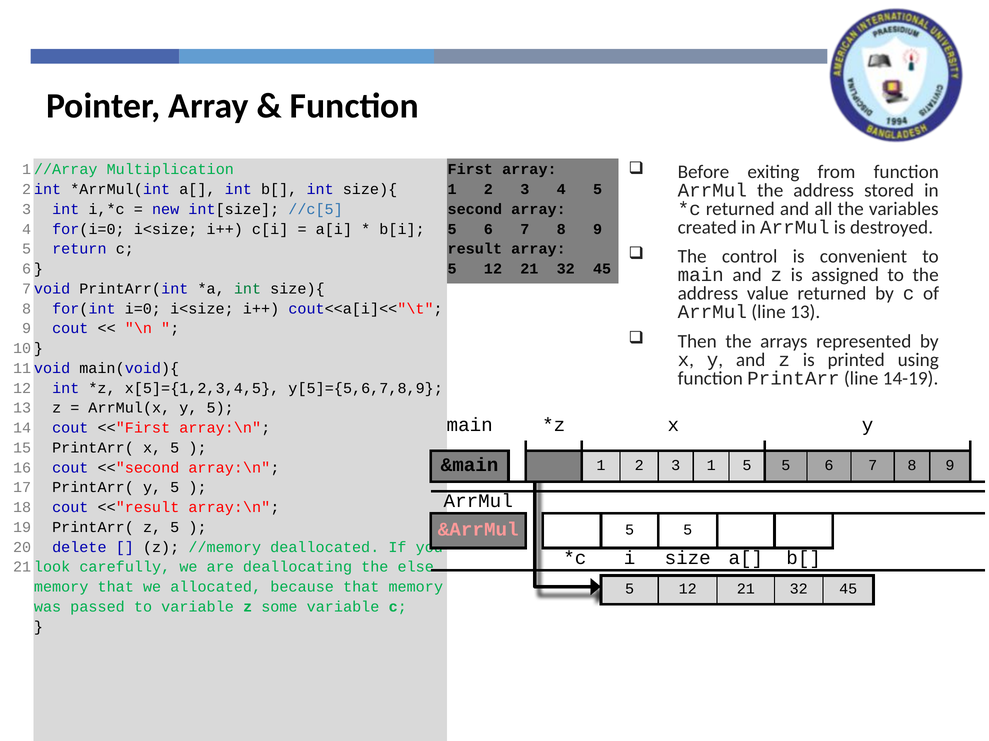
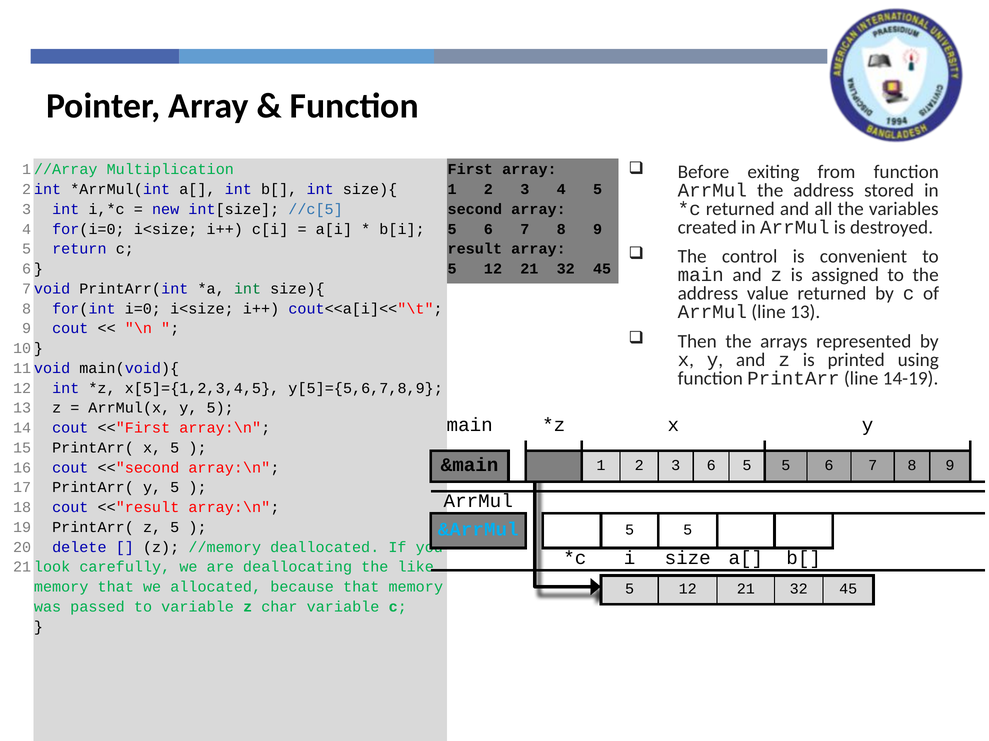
3 1: 1 -> 6
&ArrMul colour: pink -> light blue
else: else -> like
some: some -> char
